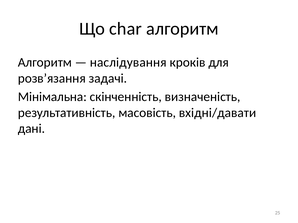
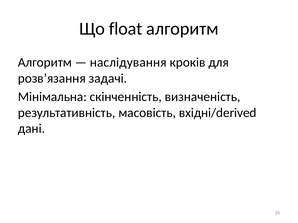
char: char -> float
вхідні/давати: вхідні/давати -> вхідні/derived
